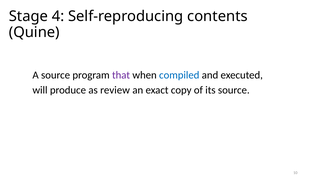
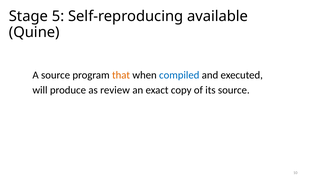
4: 4 -> 5
contents: contents -> available
that colour: purple -> orange
